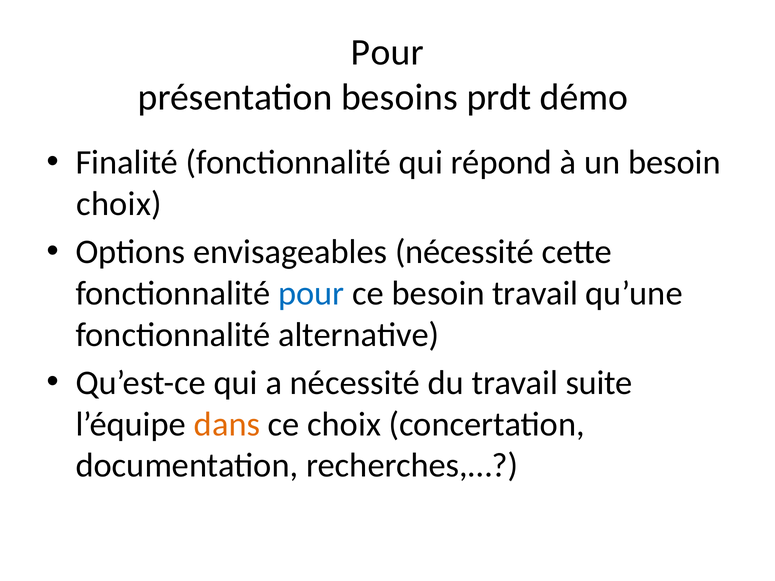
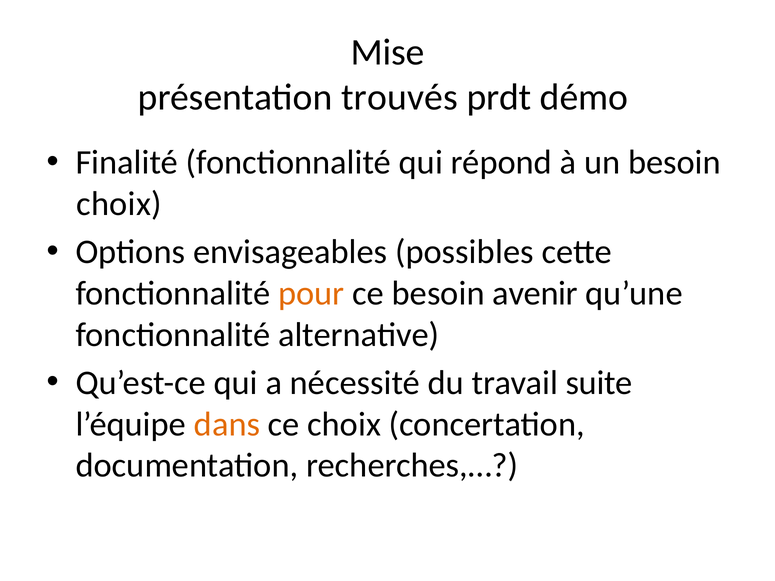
Pour at (387, 52): Pour -> Mise
besoins: besoins -> trouvés
envisageables nécessité: nécessité -> possibles
pour at (311, 294) colour: blue -> orange
besoin travail: travail -> avenir
